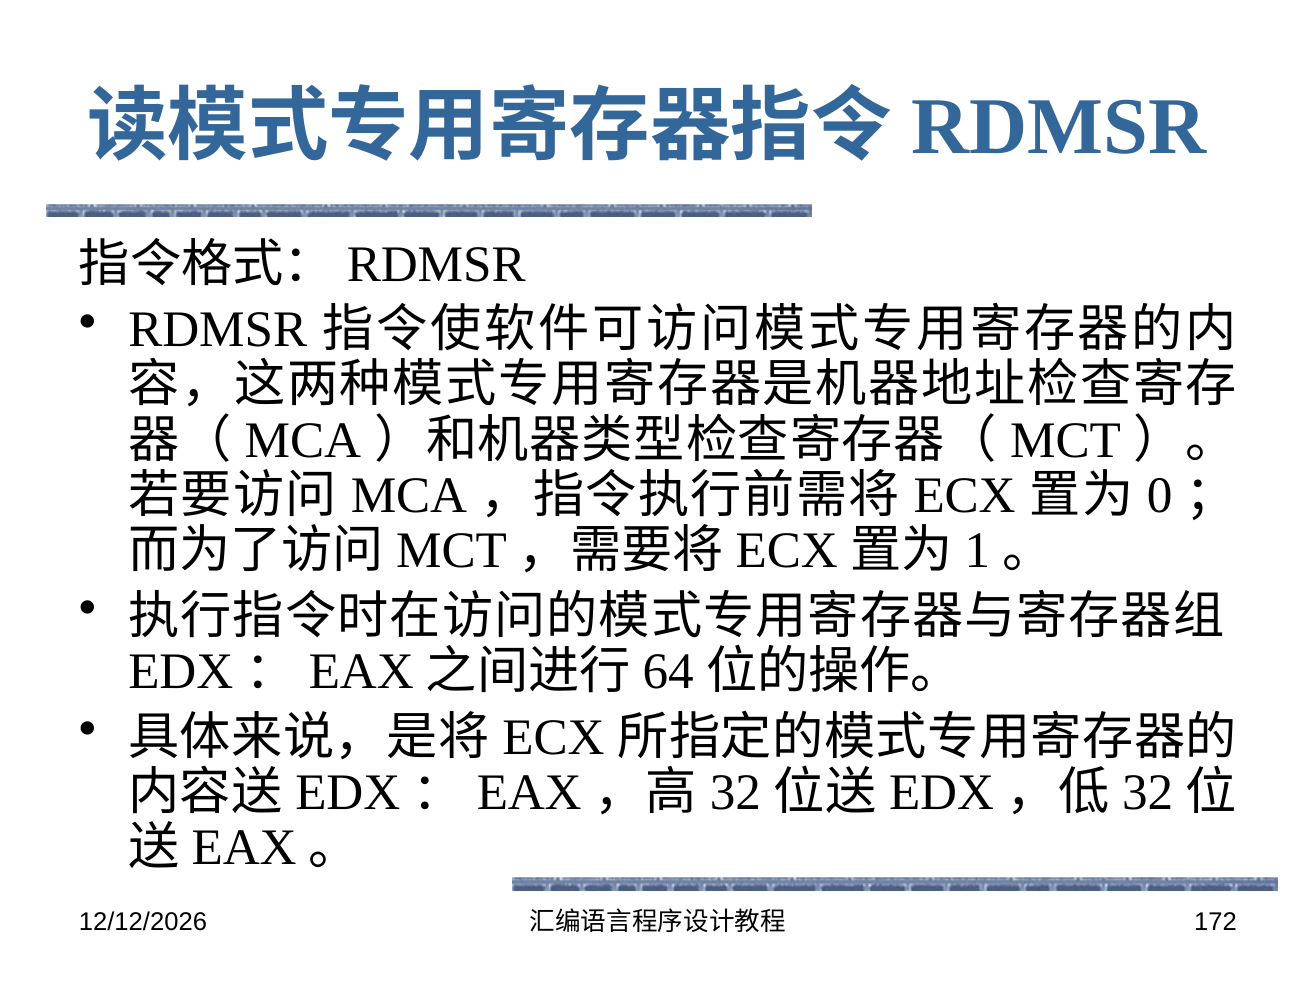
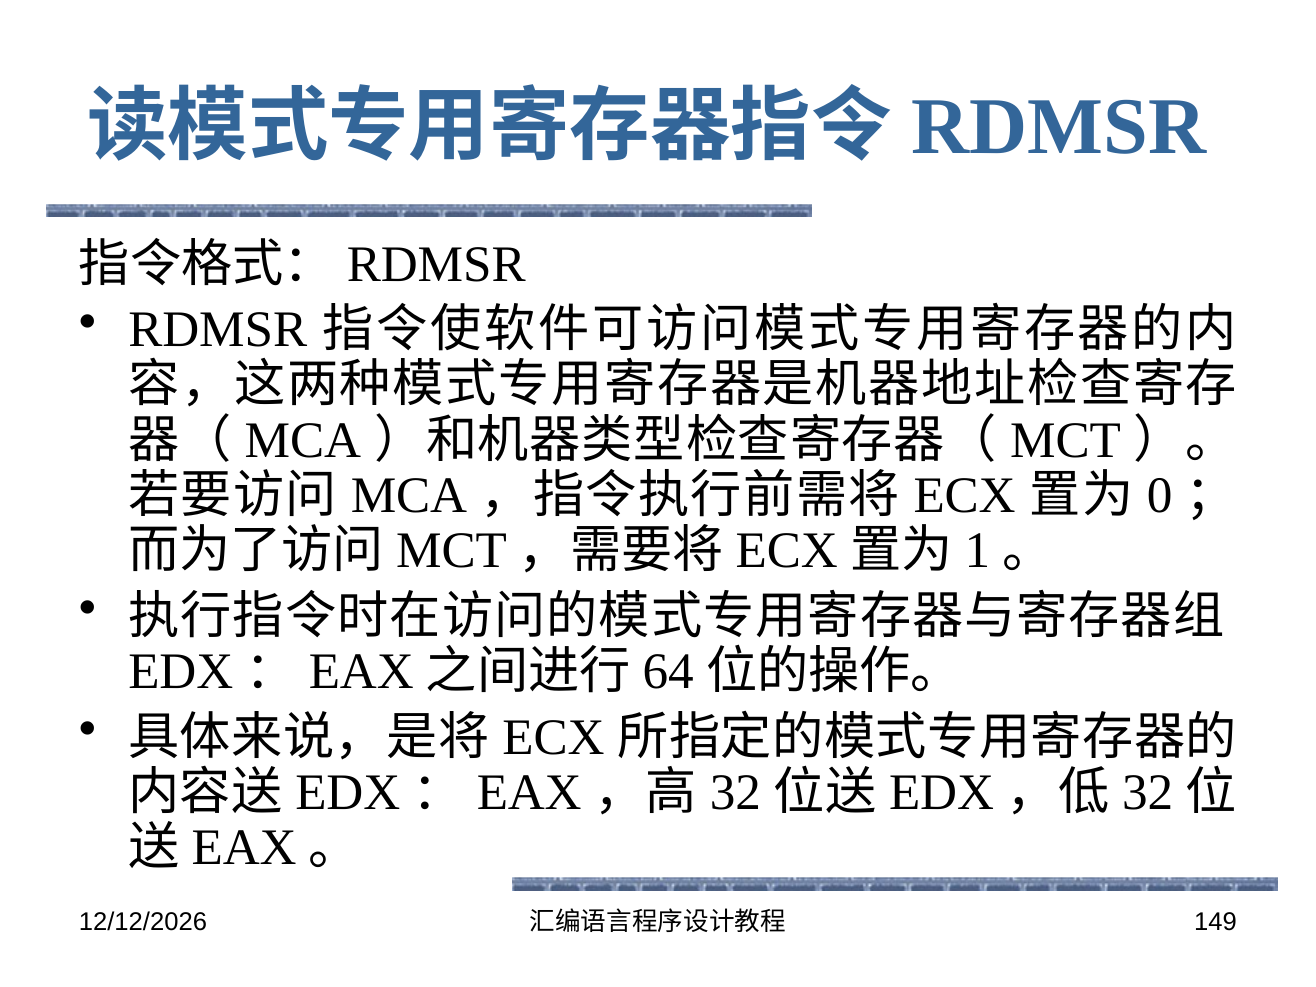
172: 172 -> 149
